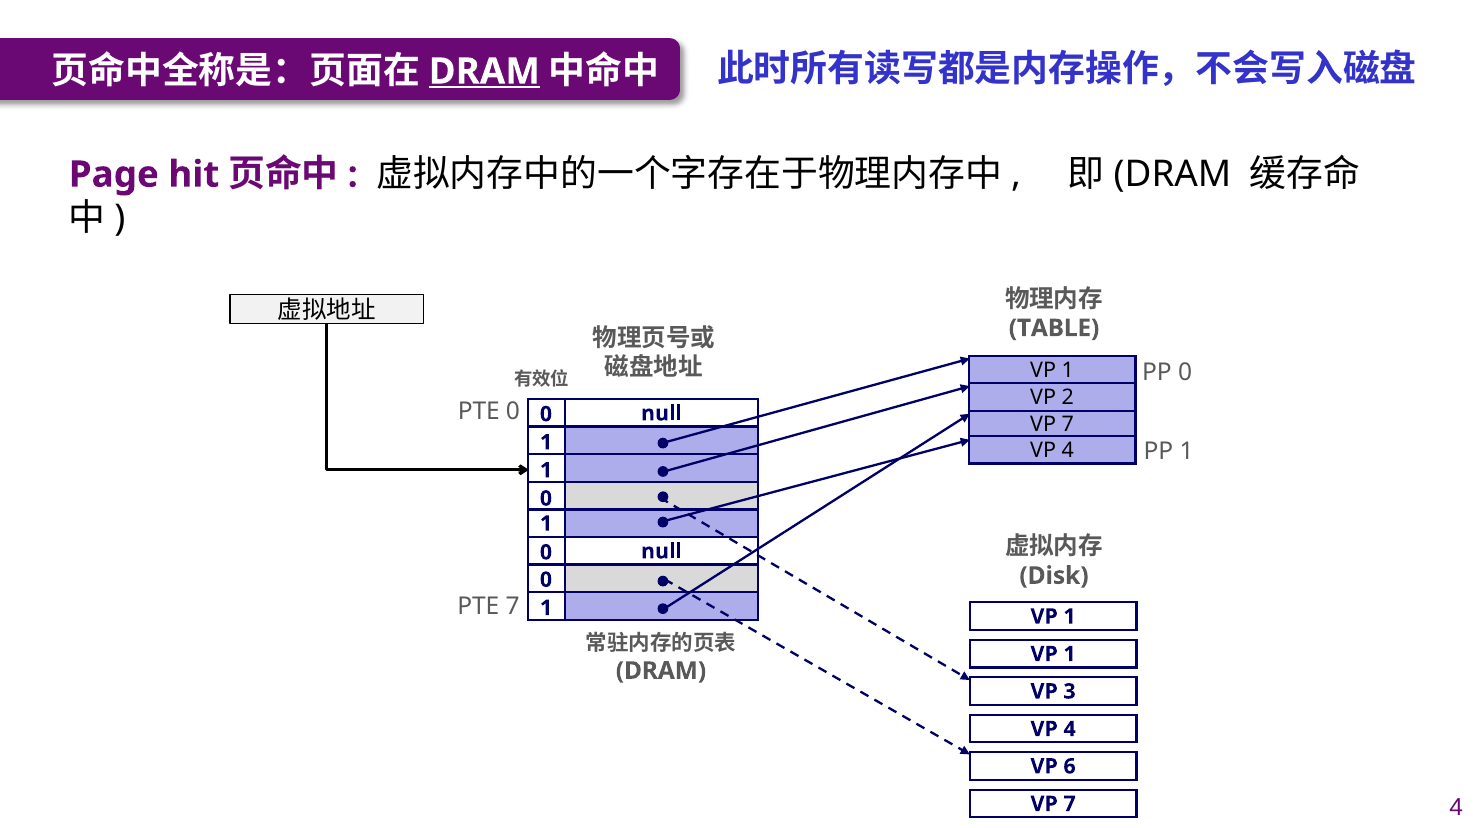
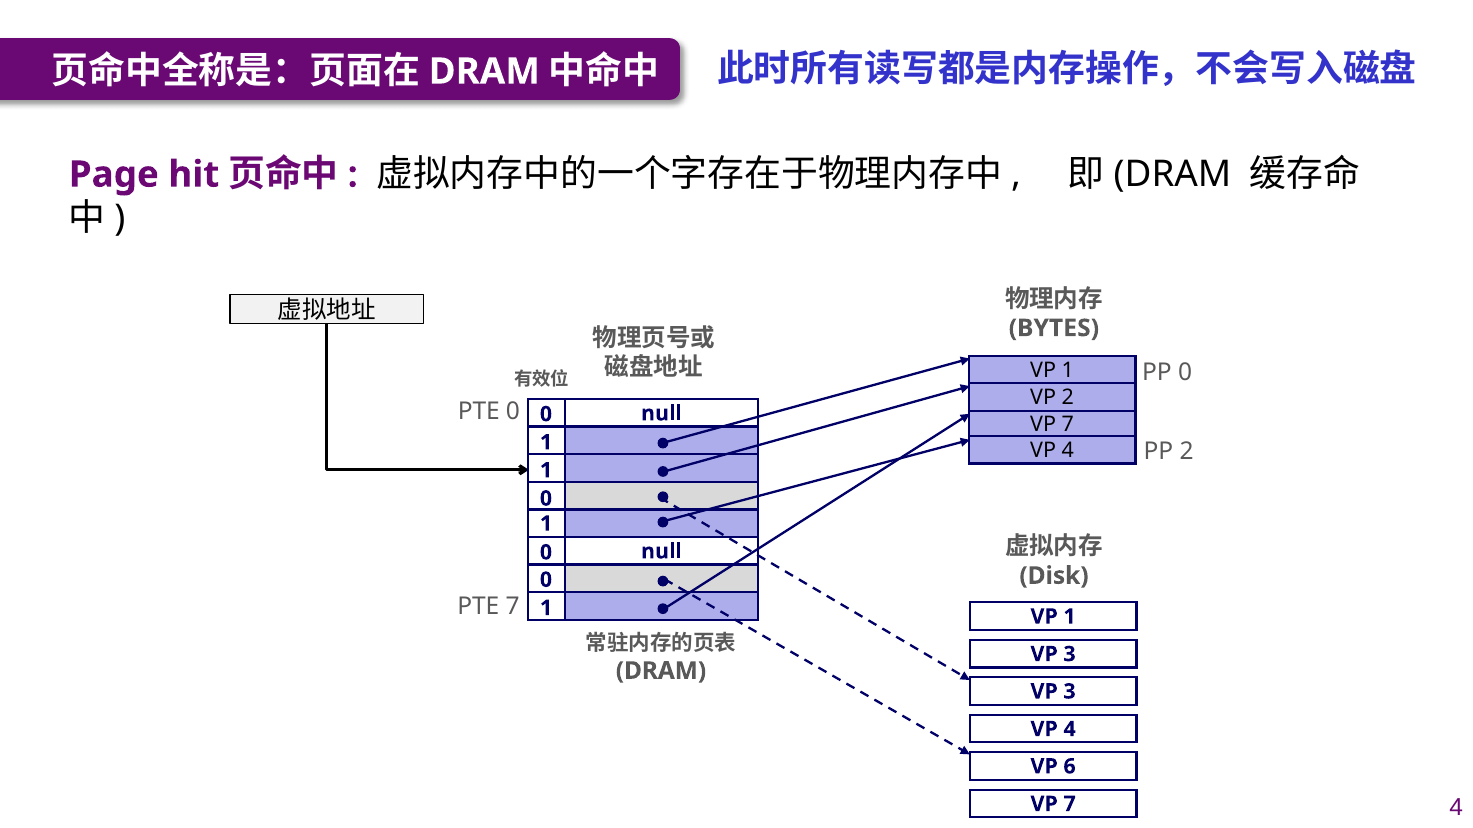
DRAM at (484, 72) underline: present -> none
TABLE: TABLE -> BYTES
PP 1: 1 -> 2
1 at (1070, 655): 1 -> 3
